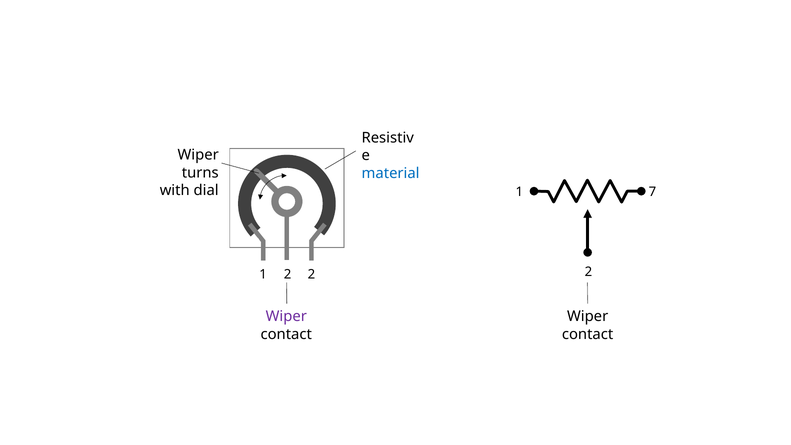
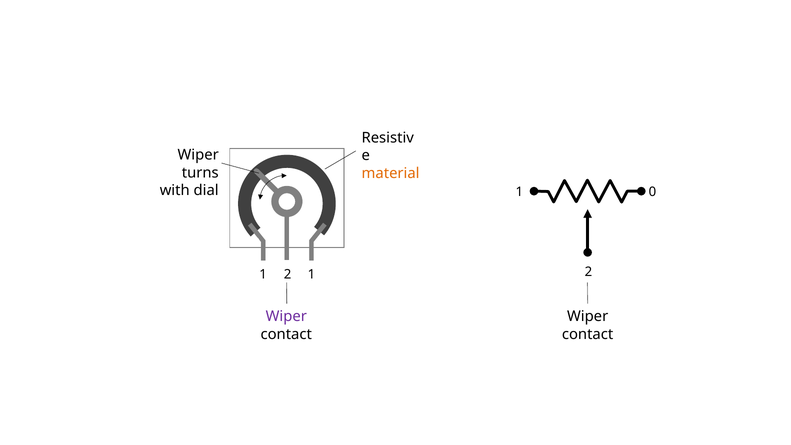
material colour: blue -> orange
7: 7 -> 0
1 2: 2 -> 1
